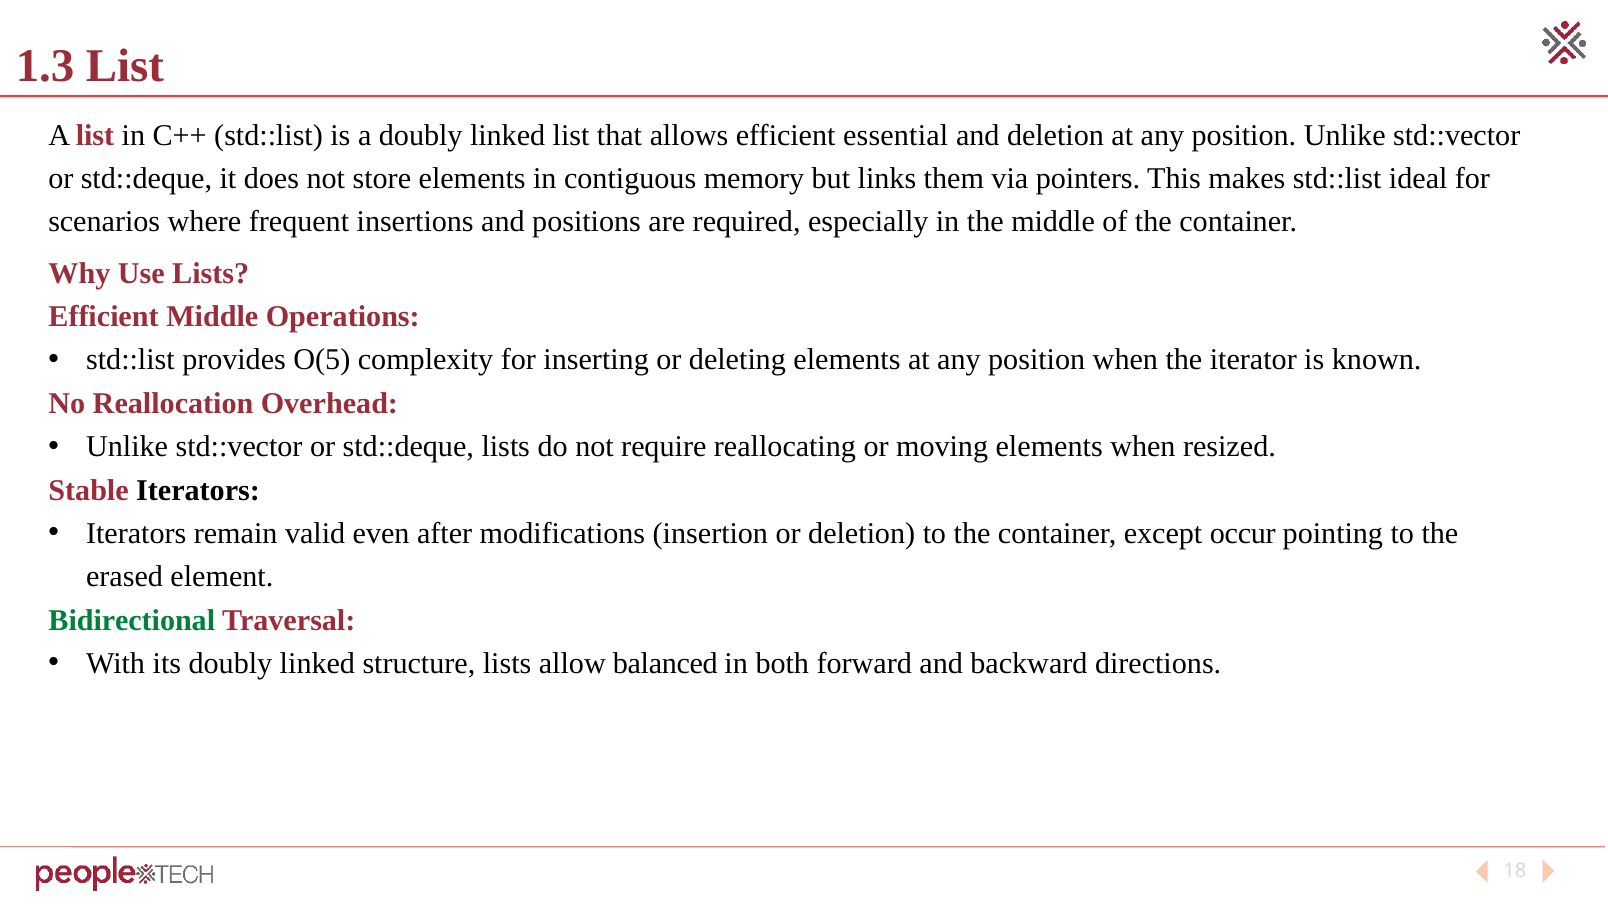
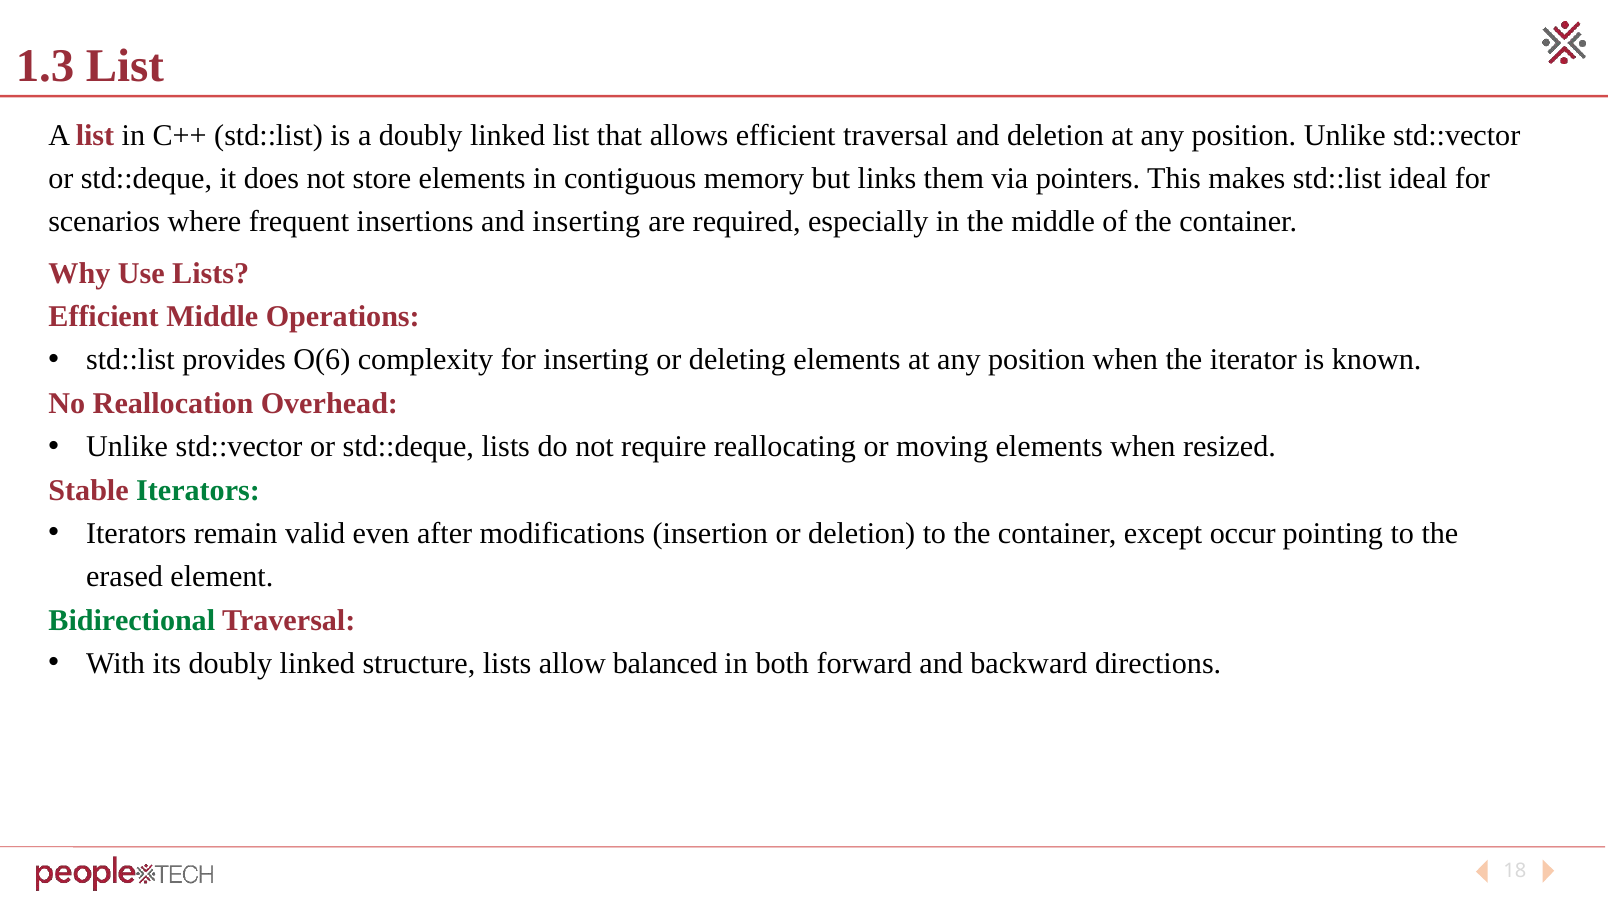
efficient essential: essential -> traversal
and positions: positions -> inserting
O(5: O(5 -> O(6
Iterators at (198, 490) colour: black -> green
